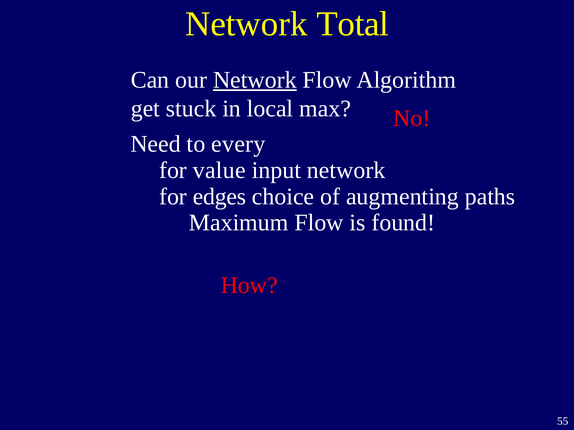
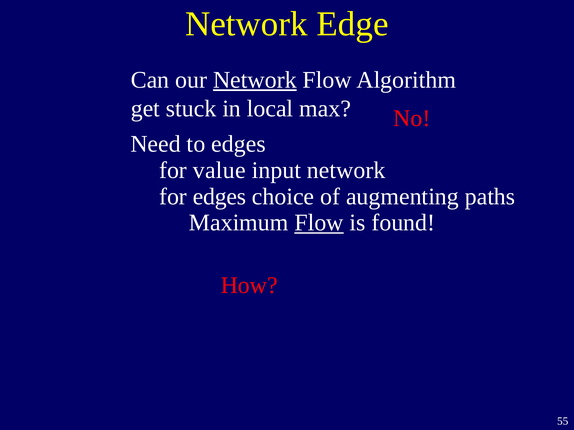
Total: Total -> Edge
to every: every -> edges
Flow at (319, 223) underline: none -> present
